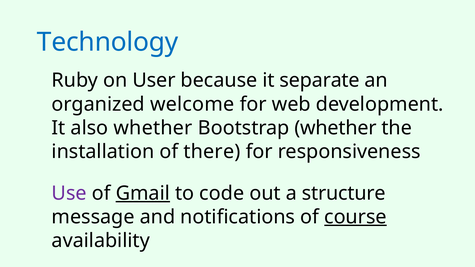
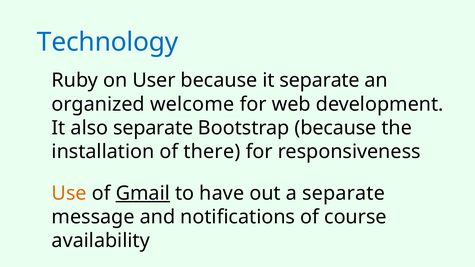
also whether: whether -> separate
Bootstrap whether: whether -> because
Use colour: purple -> orange
code: code -> have
a structure: structure -> separate
course underline: present -> none
